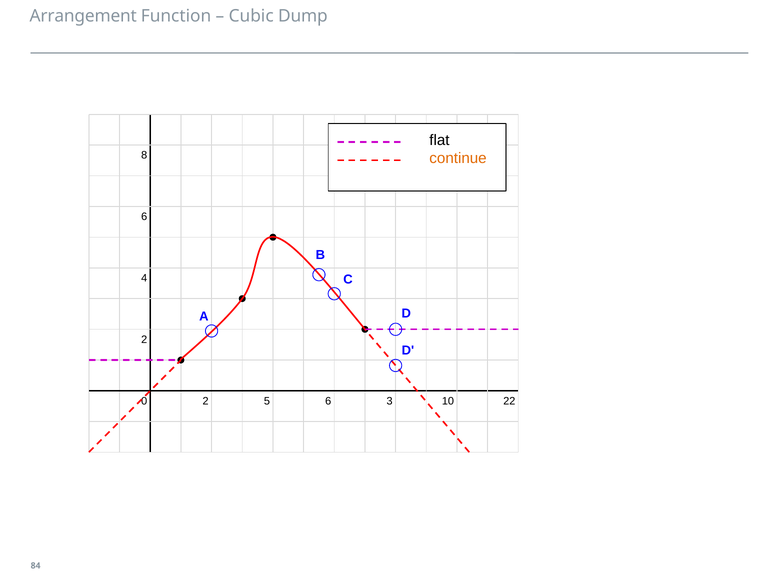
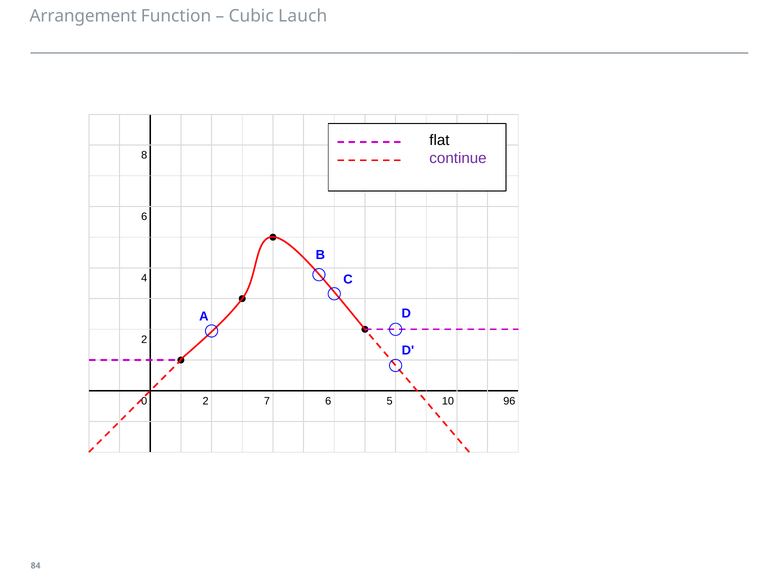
Dump: Dump -> Lauch
continue colour: orange -> purple
5: 5 -> 7
3: 3 -> 5
22: 22 -> 96
